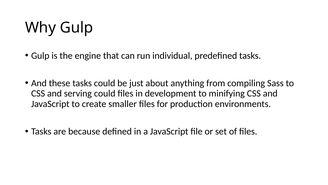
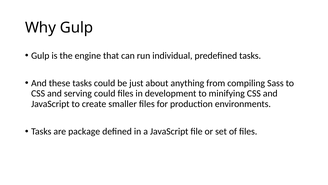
because: because -> package
